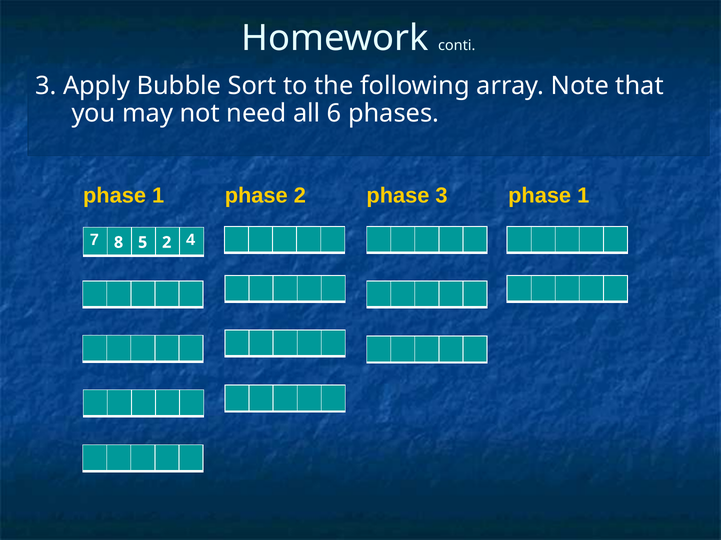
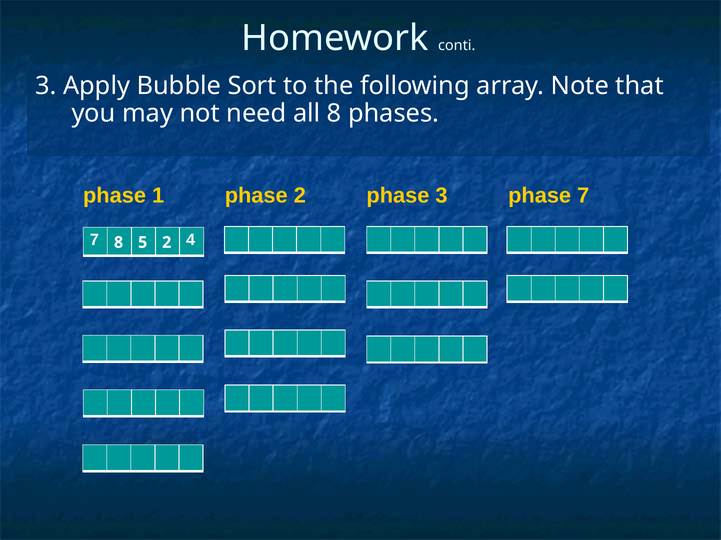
all 6: 6 -> 8
3 phase 1: 1 -> 7
